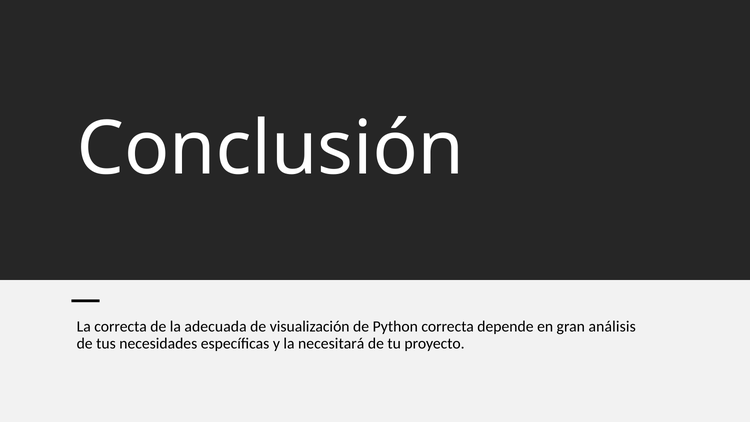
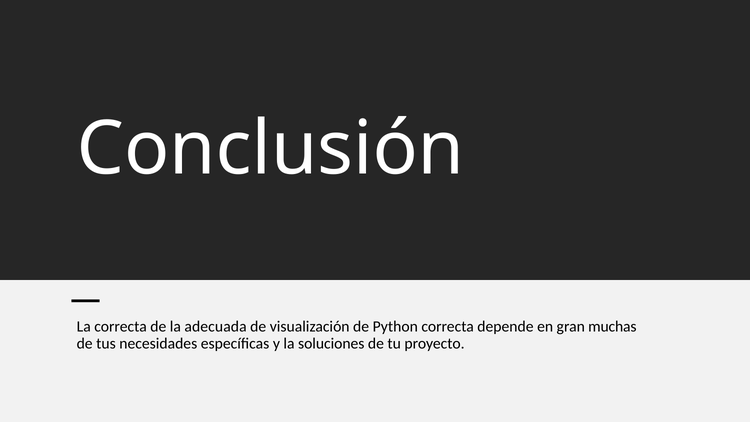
análisis: análisis -> muchas
necesitará: necesitará -> soluciones
